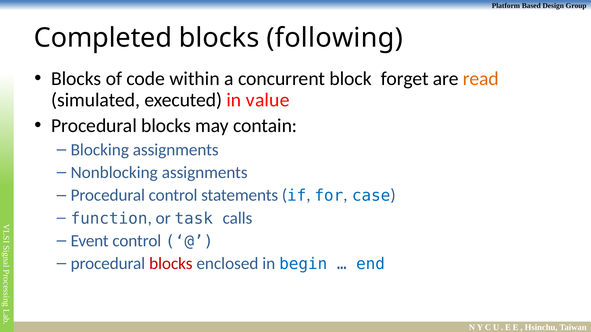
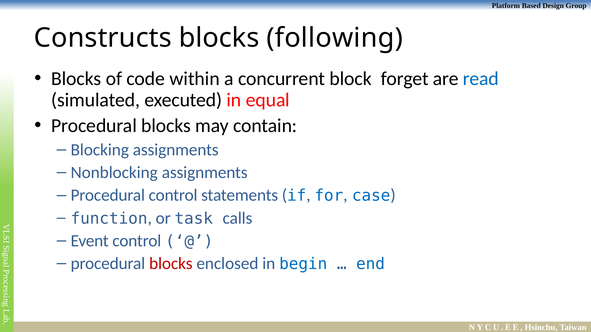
Completed: Completed -> Constructs
read colour: orange -> blue
value: value -> equal
